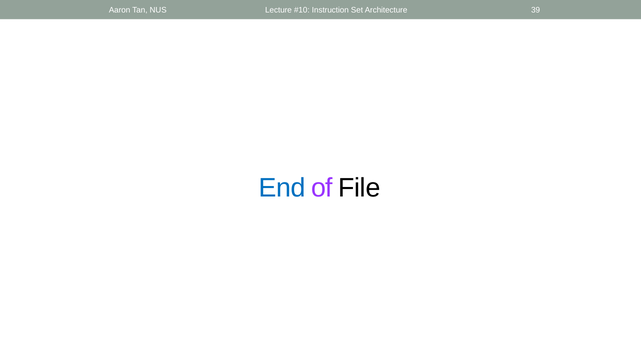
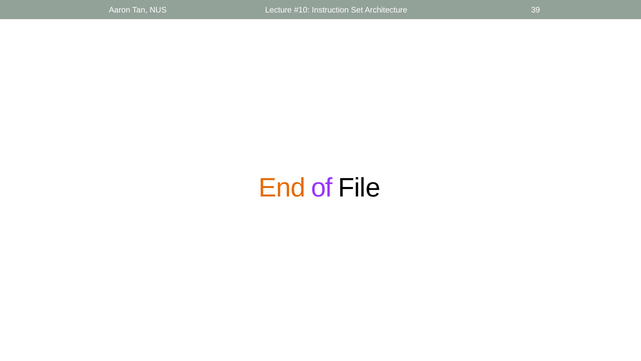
End colour: blue -> orange
